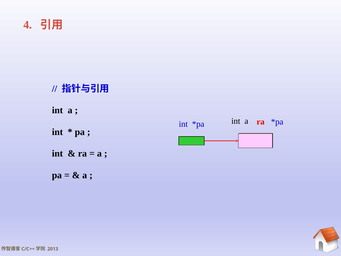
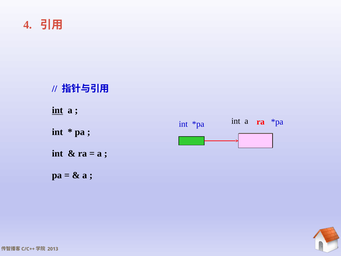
int at (57, 110) underline: none -> present
